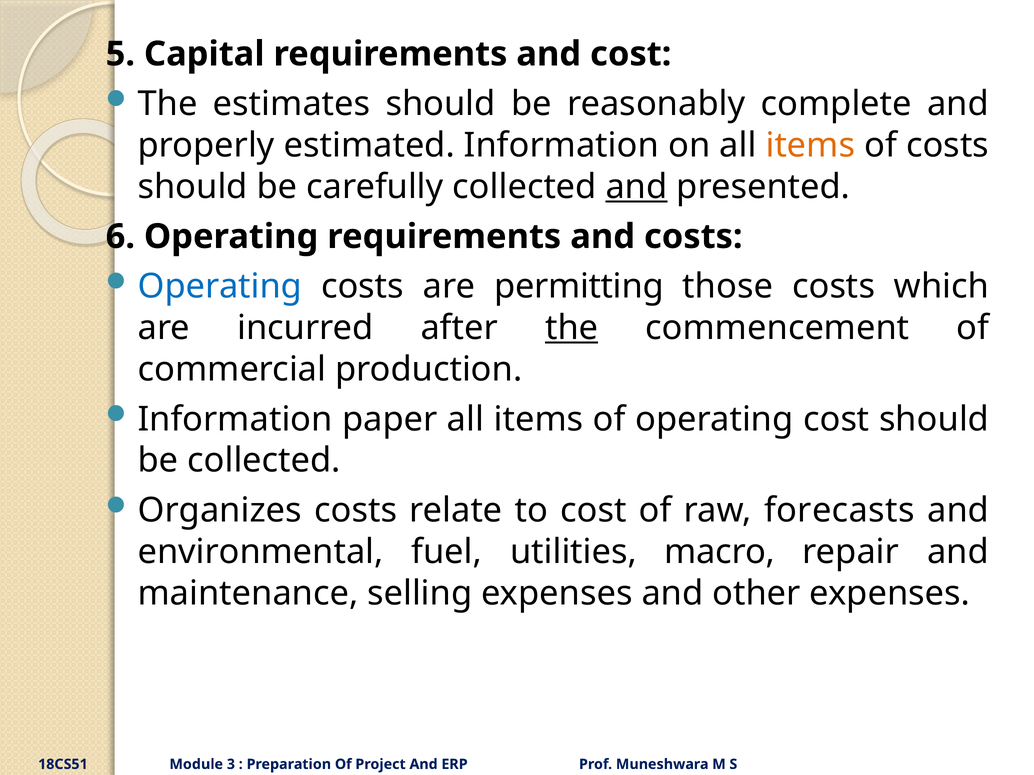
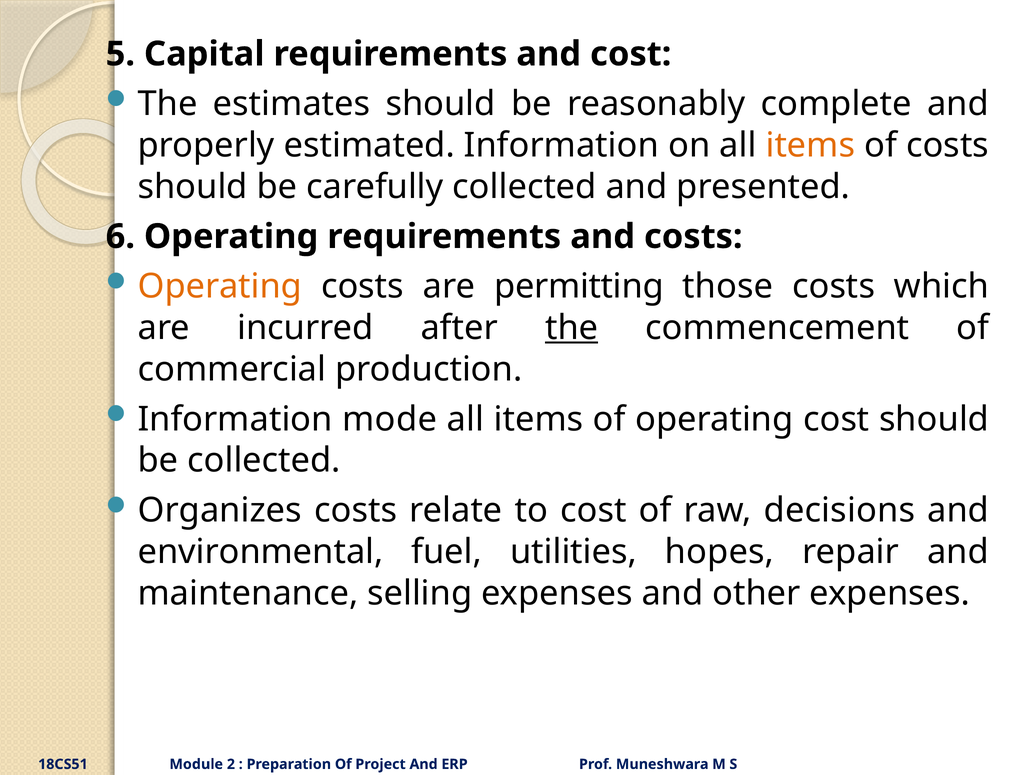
and at (637, 187) underline: present -> none
Operating at (220, 287) colour: blue -> orange
paper: paper -> mode
forecasts: forecasts -> decisions
macro: macro -> hopes
3: 3 -> 2
